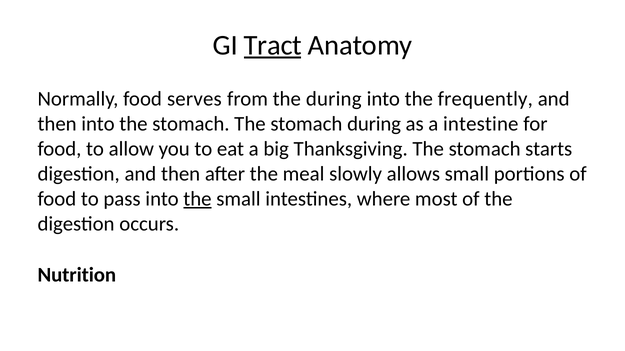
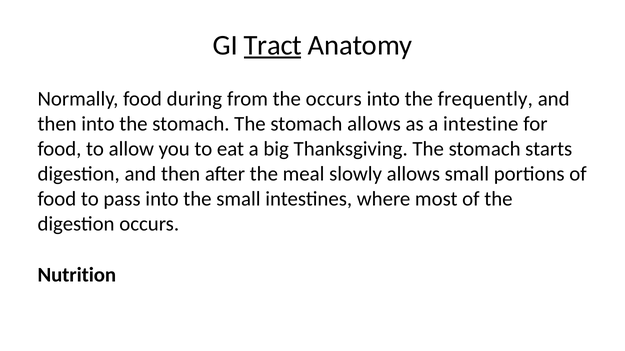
serves: serves -> during
the during: during -> occurs
stomach during: during -> allows
the at (197, 199) underline: present -> none
